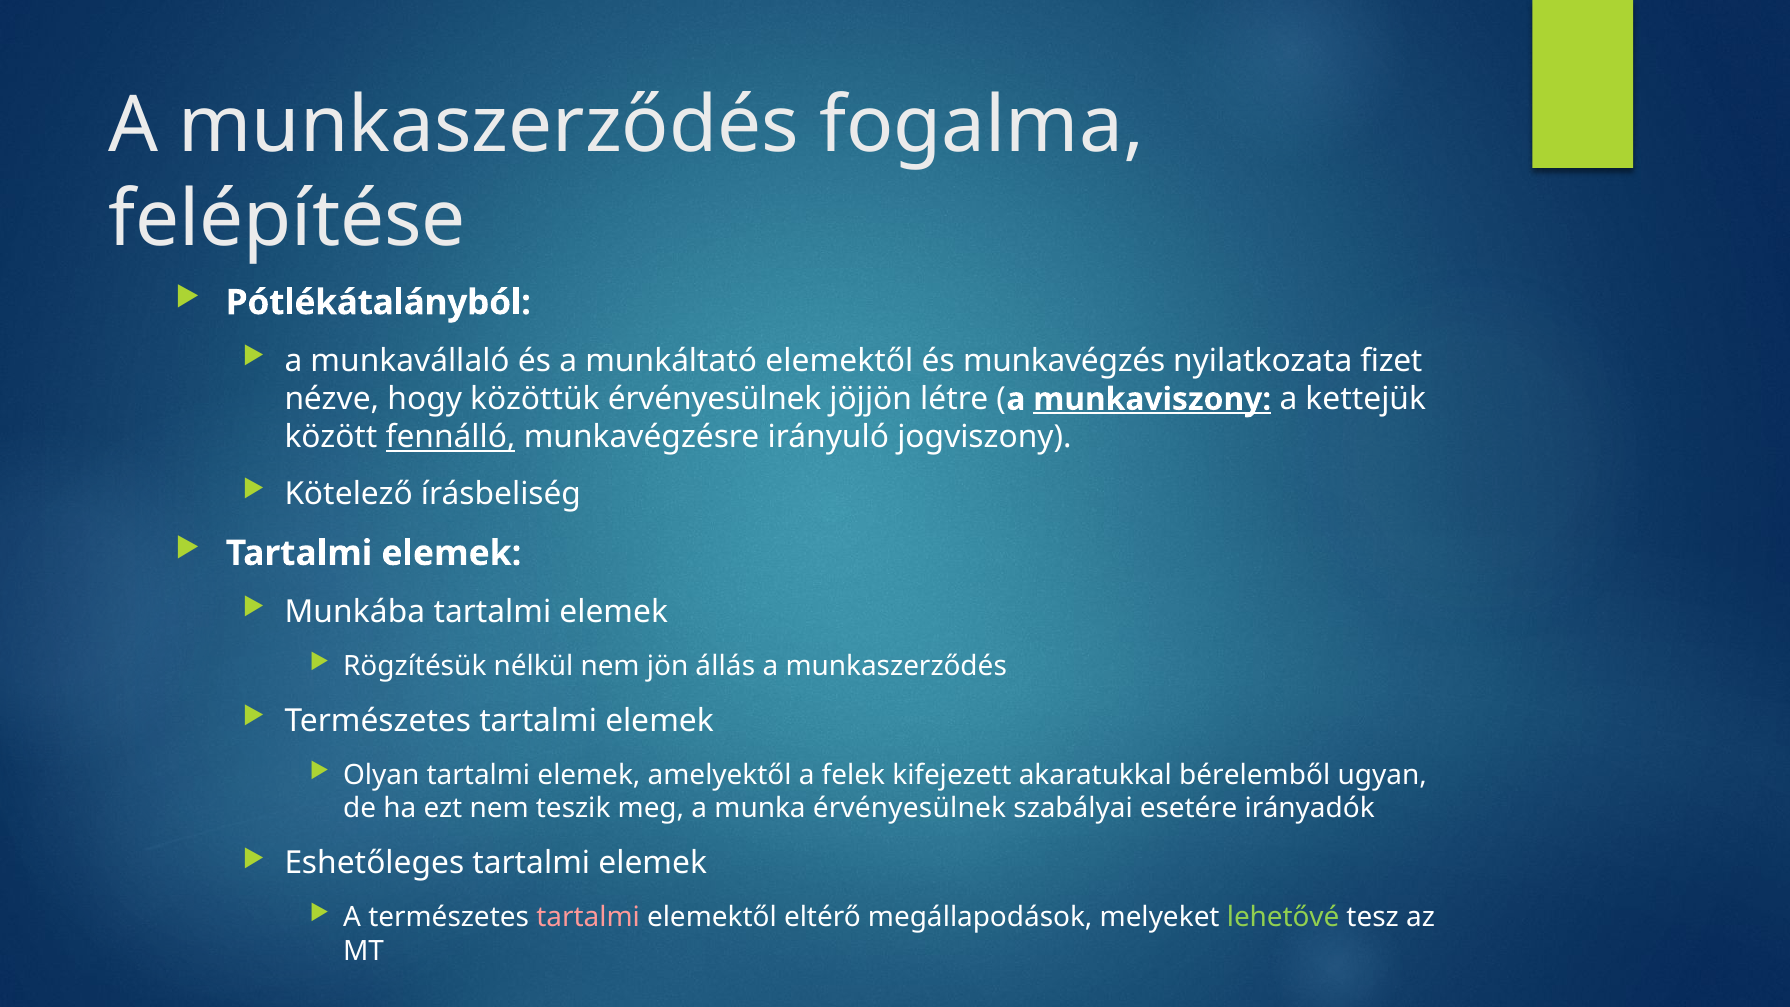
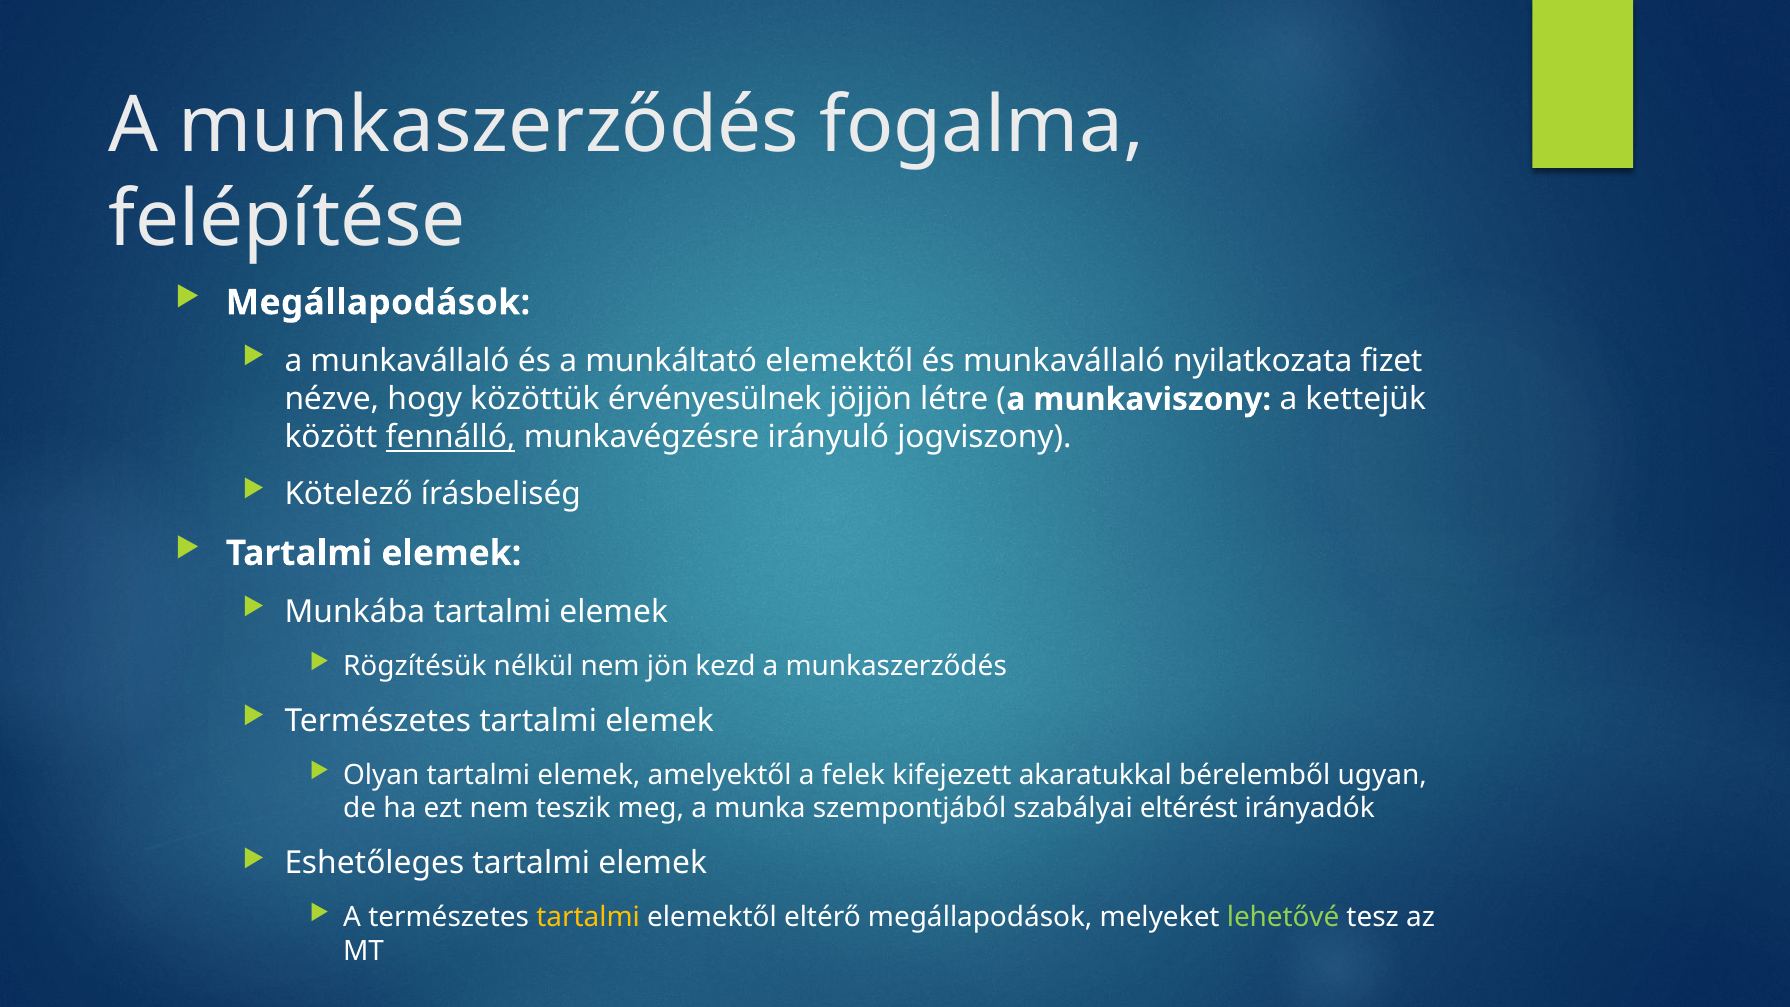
Pótlékátalányból at (378, 303): Pótlékátalányból -> Megállapodások
és munkavégzés: munkavégzés -> munkavállaló
munkaviszony underline: present -> none
állás: állás -> kezd
munka érvényesülnek: érvényesülnek -> szempontjából
esetére: esetére -> eltérést
tartalmi at (588, 918) colour: pink -> yellow
